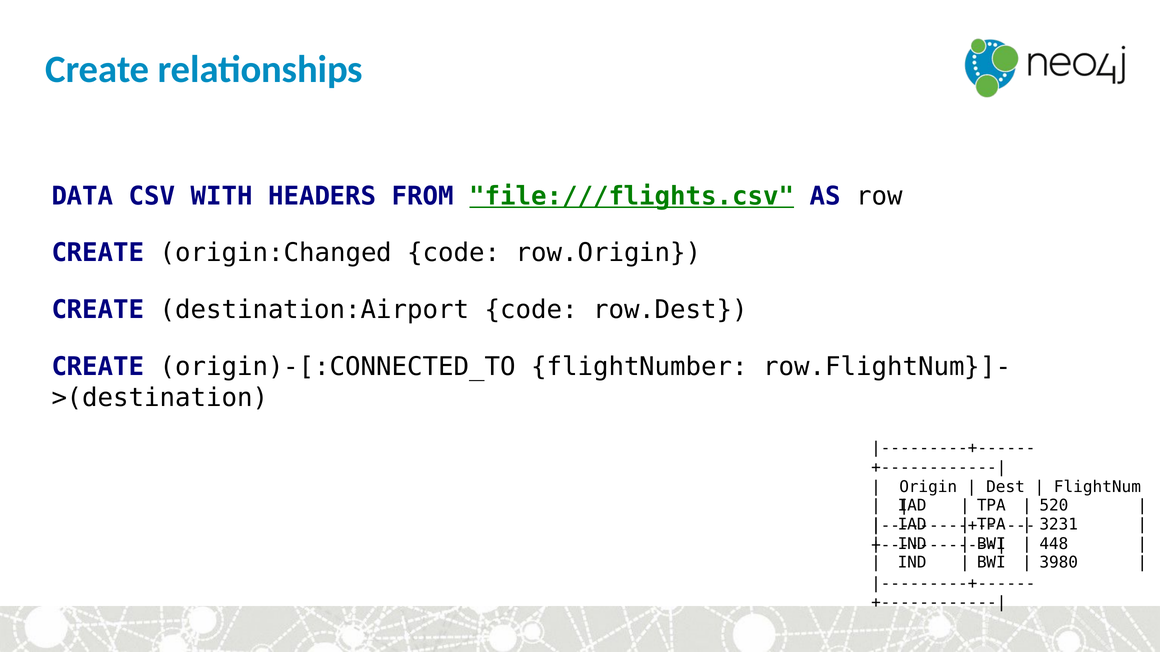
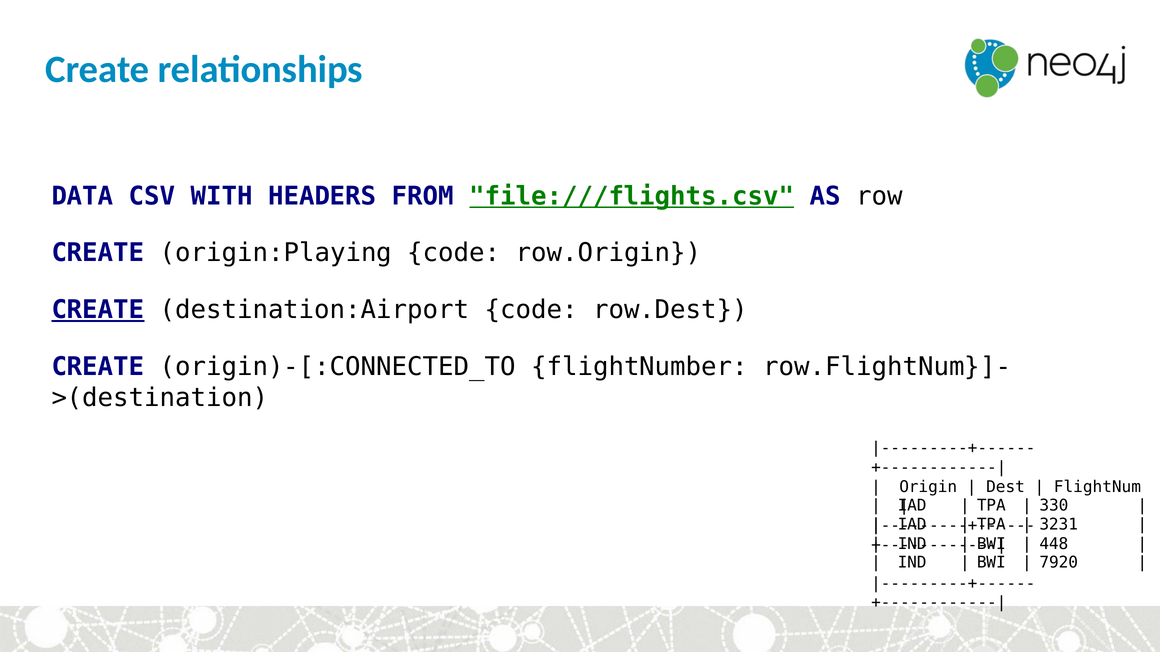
origin:Changed: origin:Changed -> origin:Playing
CREATE at (98, 310) underline: none -> present
520: 520 -> 330
3980: 3980 -> 7920
